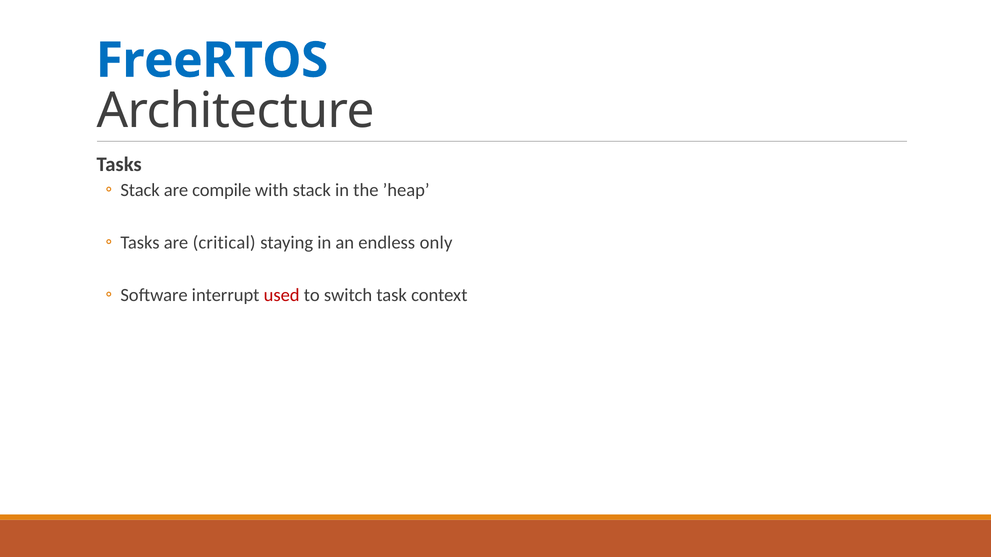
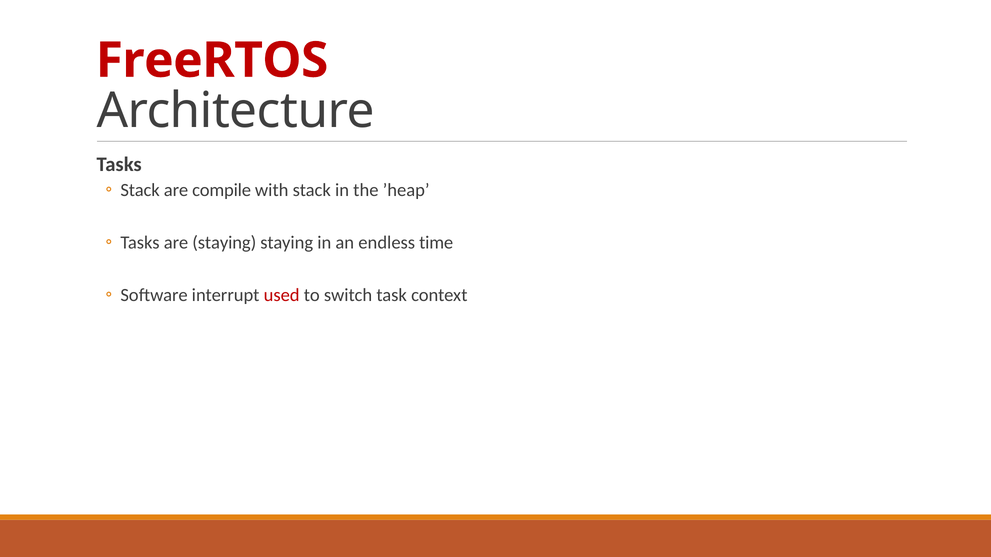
FreeRTOS colour: blue -> red
are critical: critical -> staying
only: only -> time
